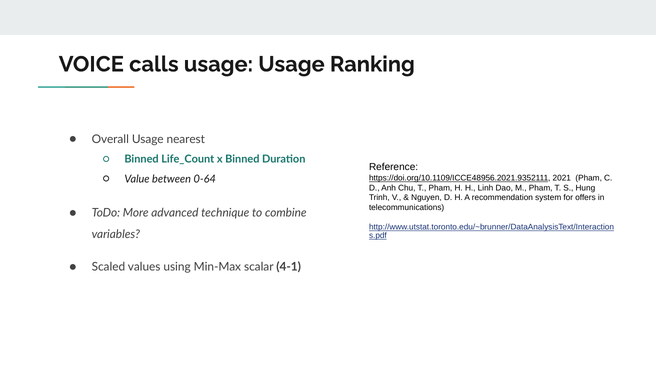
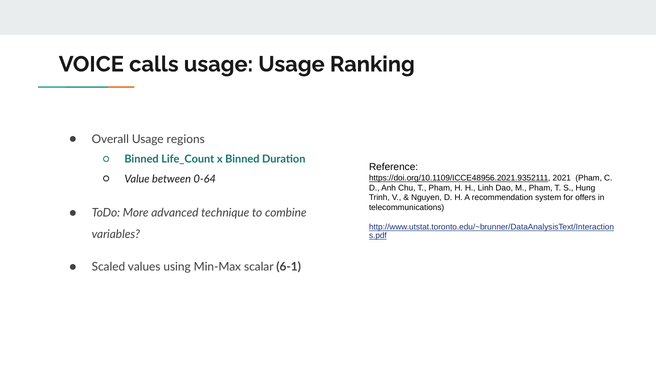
nearest: nearest -> regions
4-1: 4-1 -> 6-1
